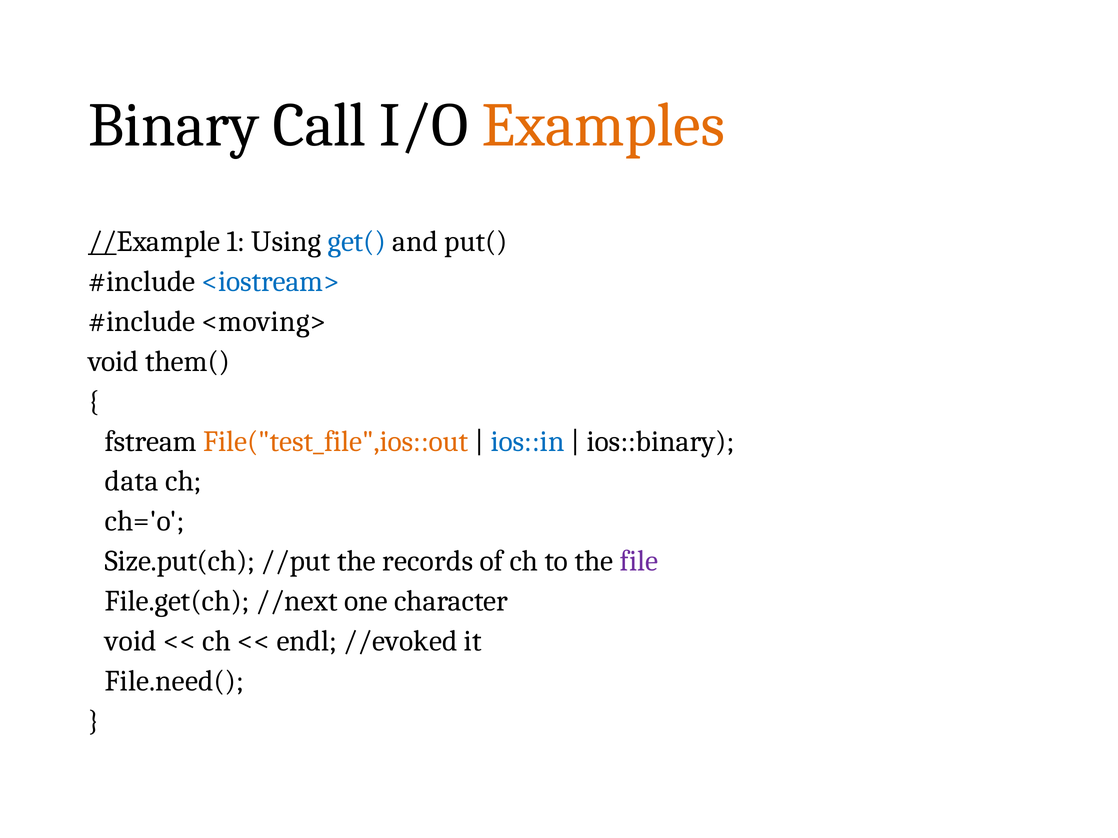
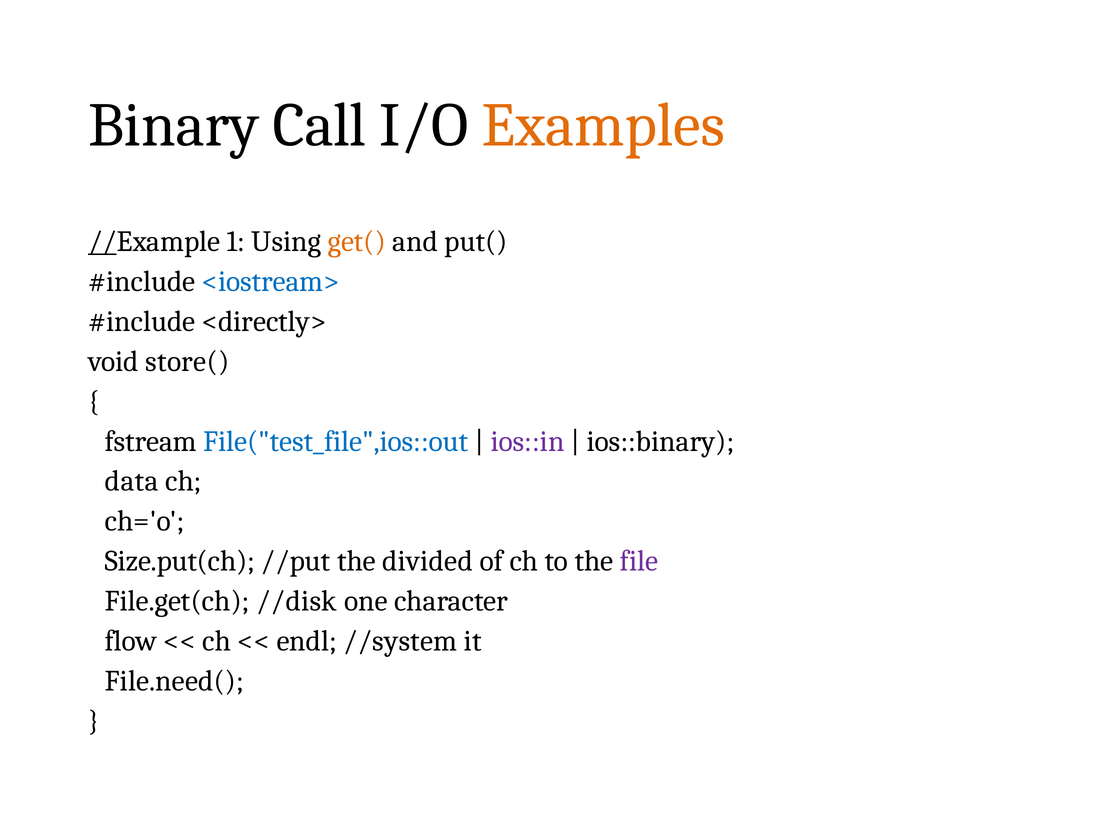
get( colour: blue -> orange
<moving>: <moving> -> <directly>
them(: them( -> store(
File("test_file",ios::out colour: orange -> blue
ios::in colour: blue -> purple
records: records -> divided
//next: //next -> //disk
void at (131, 641): void -> flow
//evoked: //evoked -> //system
